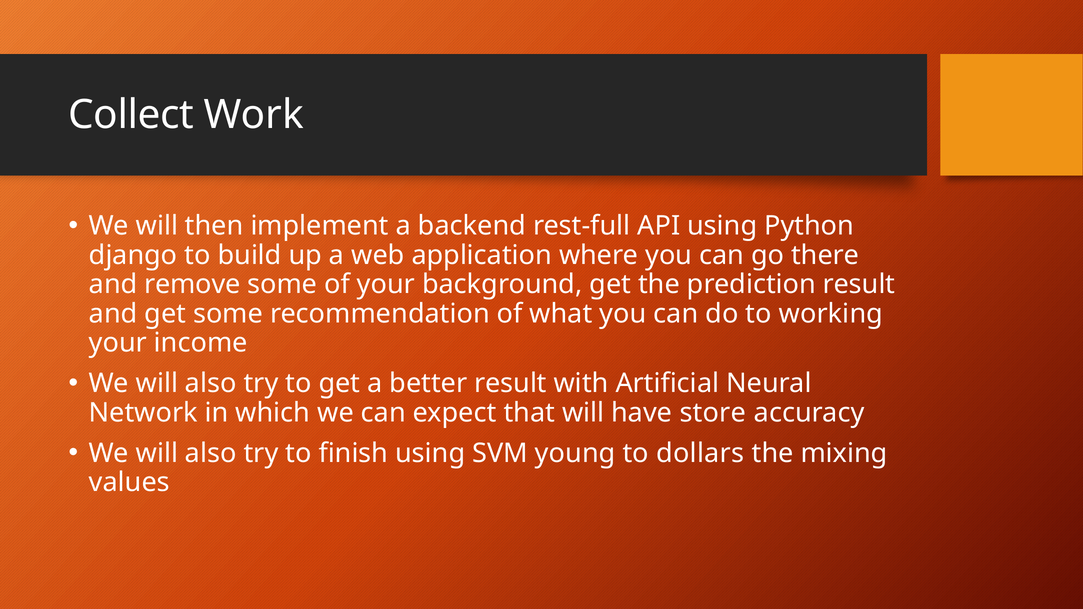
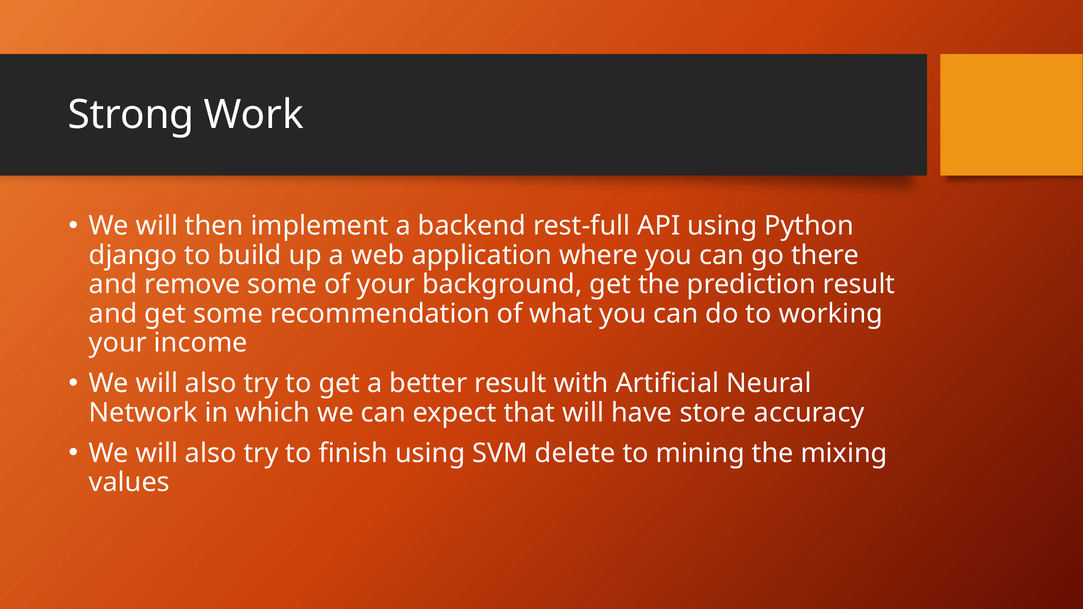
Collect: Collect -> Strong
young: young -> delete
dollars: dollars -> mining
